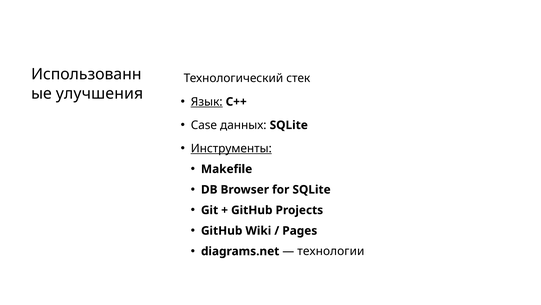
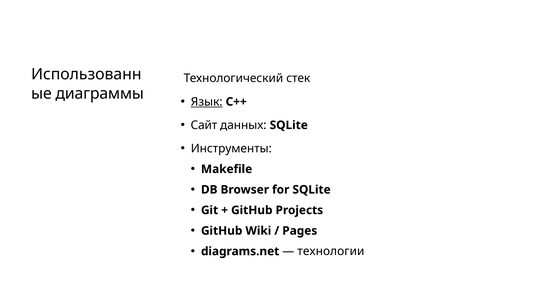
улучшения: улучшения -> диаграммы
Case: Case -> Сайт
Инструменты underline: present -> none
